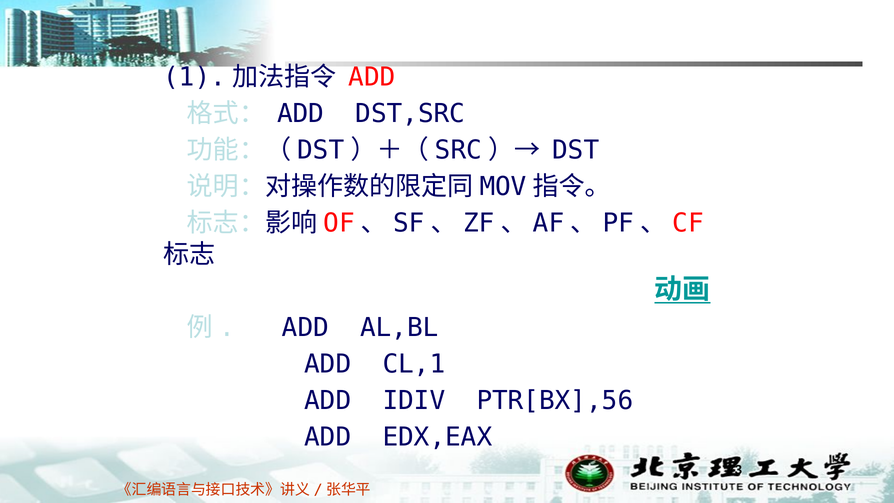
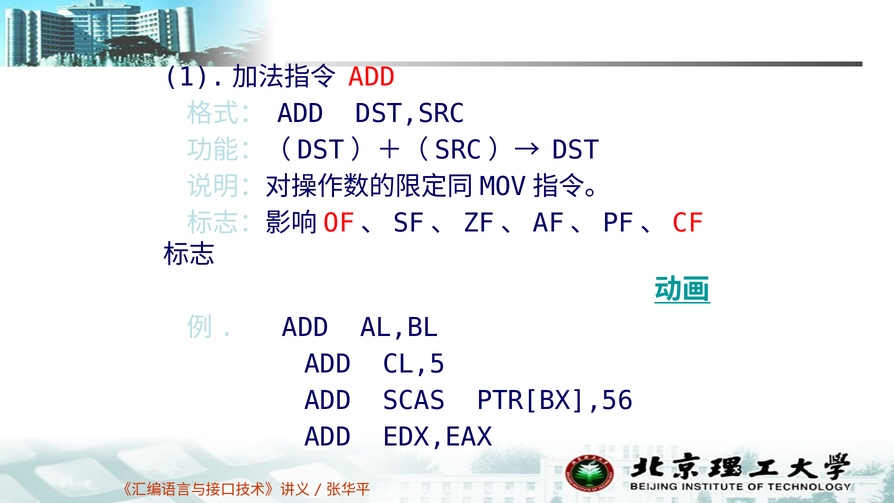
CL,1: CL,1 -> CL,5
IDIV: IDIV -> SCAS
